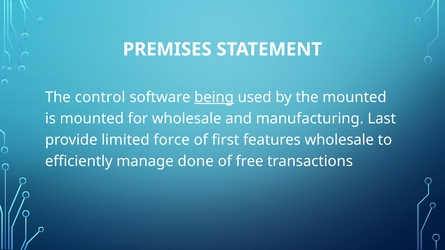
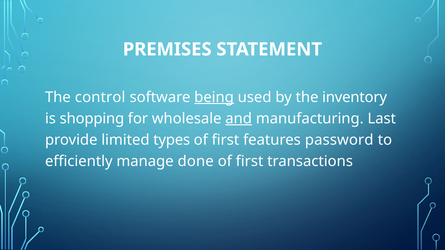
the mounted: mounted -> inventory
is mounted: mounted -> shopping
and underline: none -> present
force: force -> types
features wholesale: wholesale -> password
free at (250, 161): free -> first
